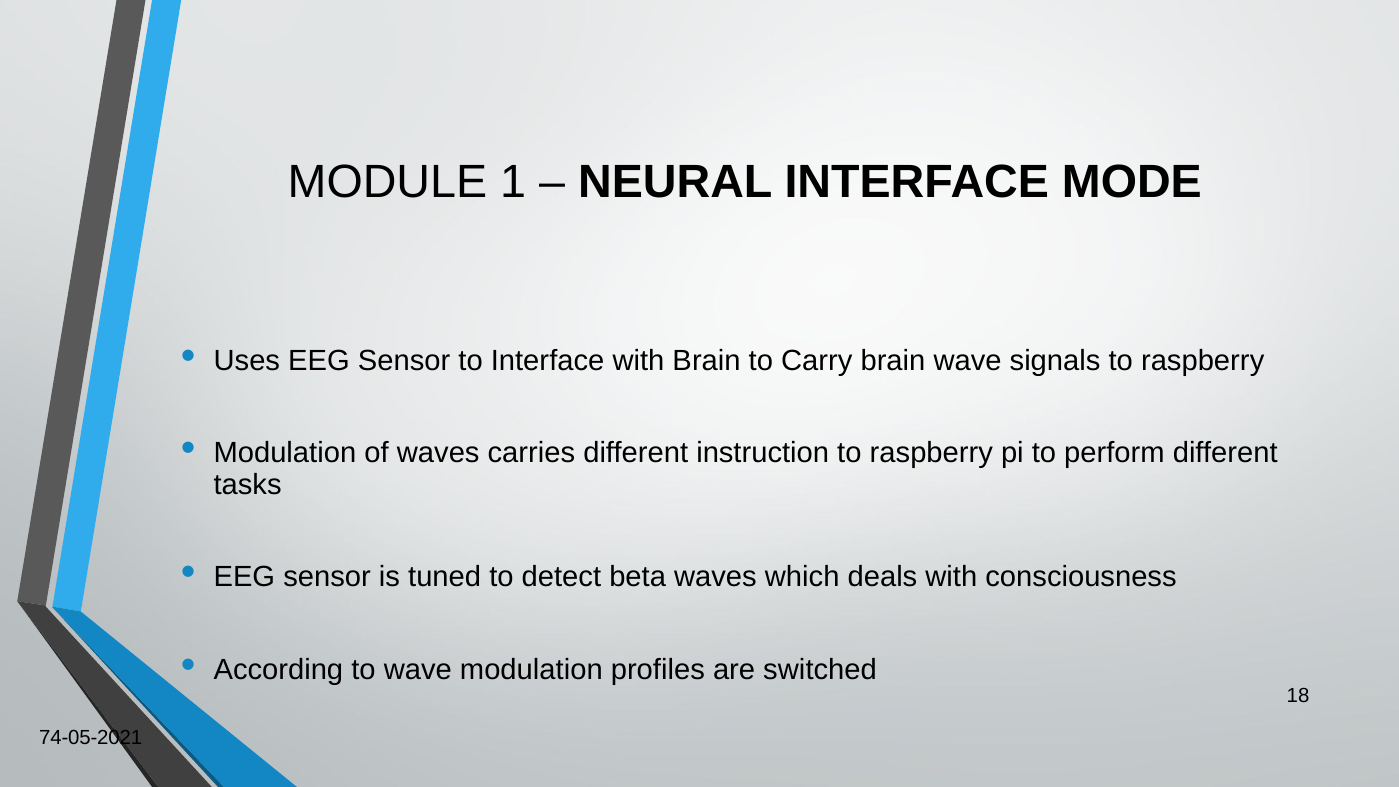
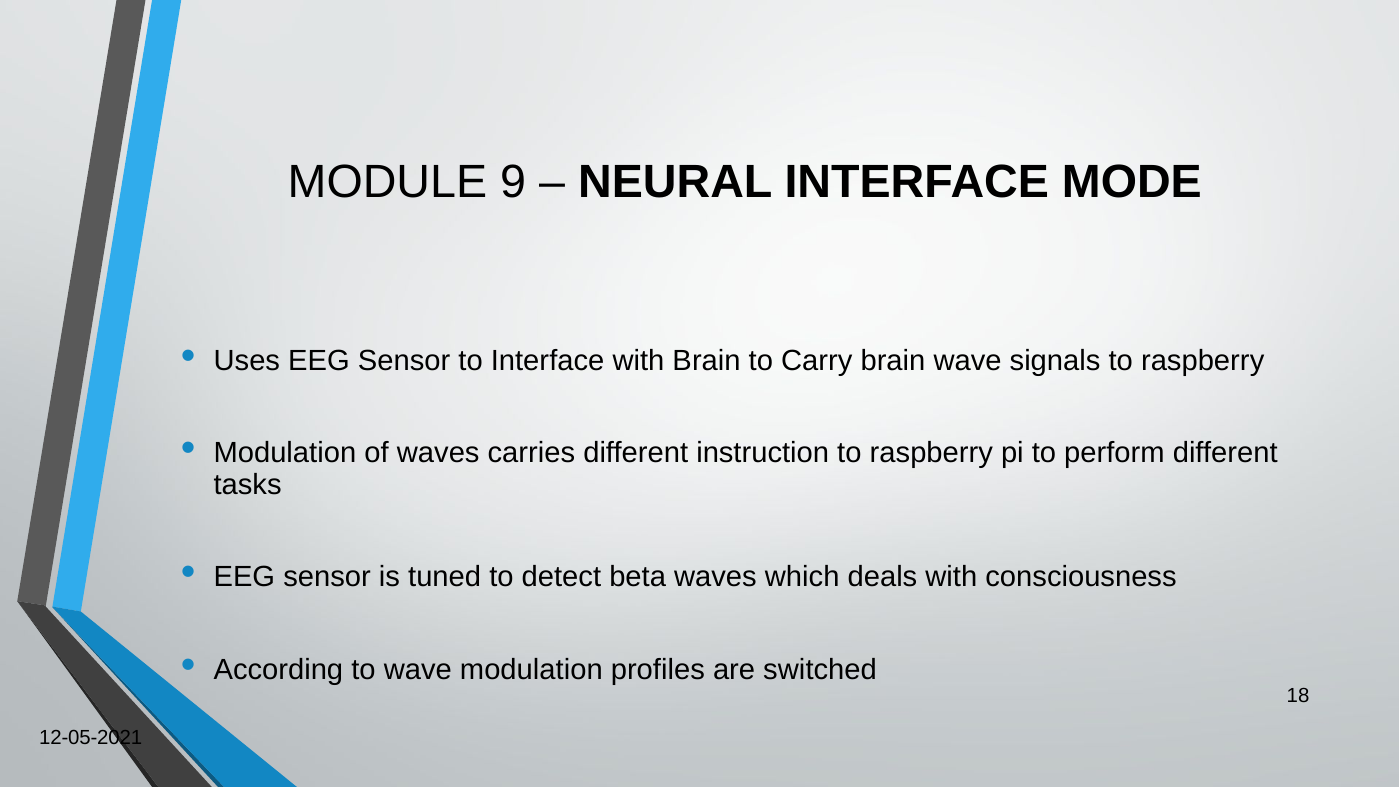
1: 1 -> 9
74-05-2021: 74-05-2021 -> 12-05-2021
